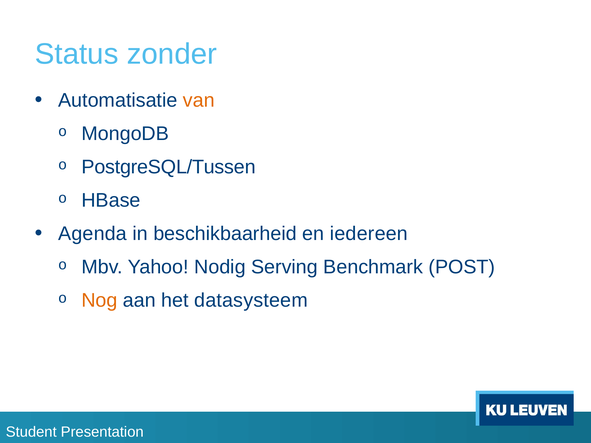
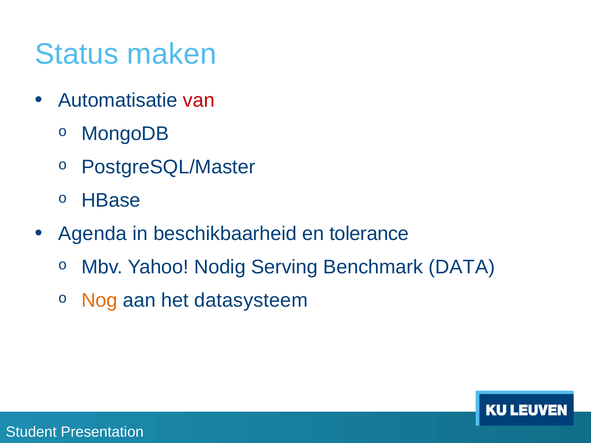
zonder: zonder -> maken
van colour: orange -> red
PostgreSQL/Tussen: PostgreSQL/Tussen -> PostgreSQL/Master
iedereen: iedereen -> tolerance
POST: POST -> DATA
